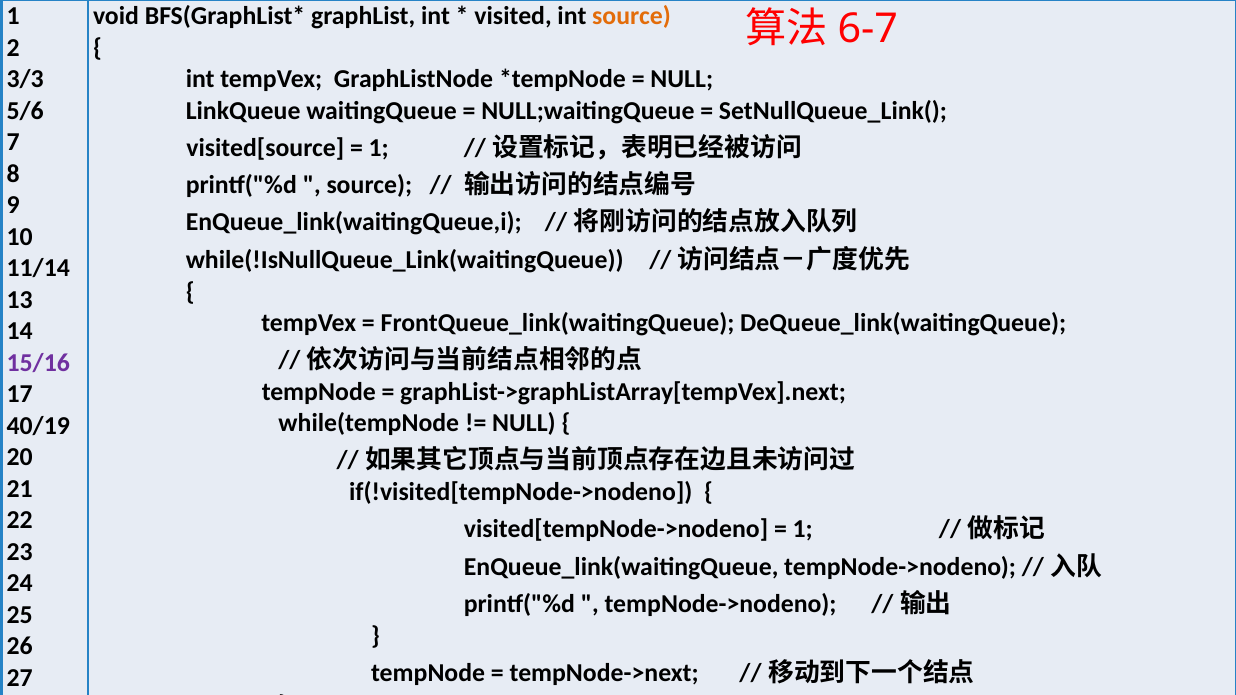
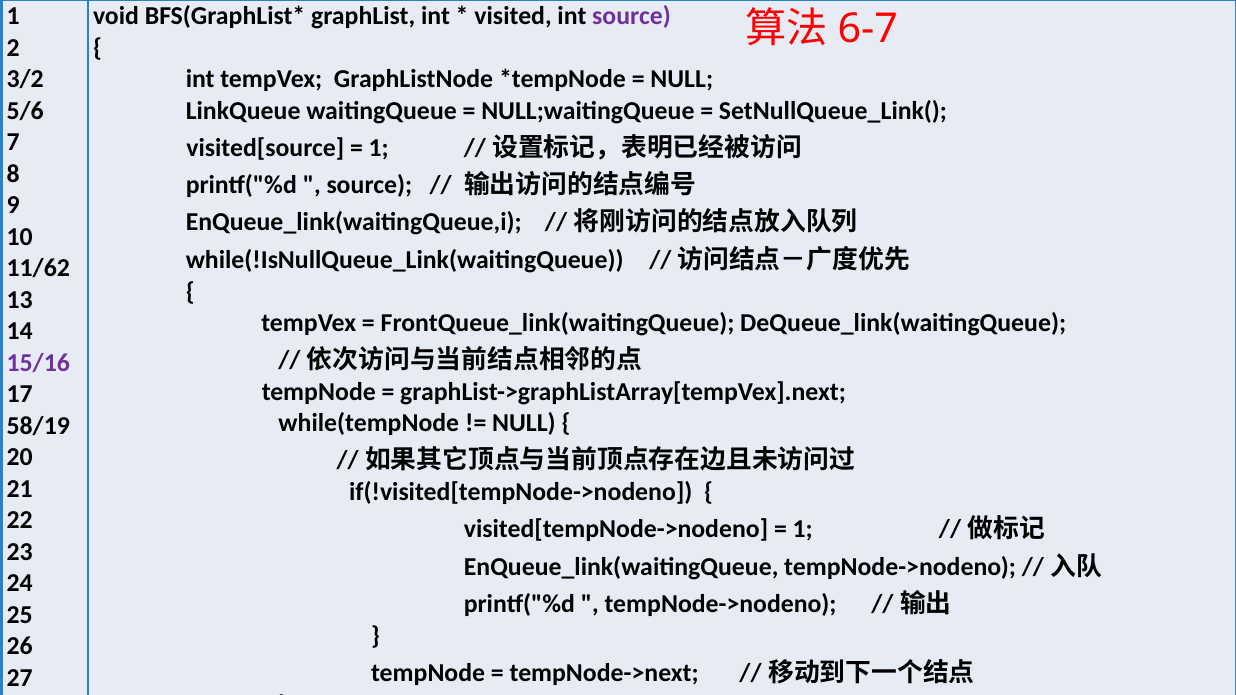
source at (632, 16) colour: orange -> purple
3/3: 3/3 -> 3/2
11/14: 11/14 -> 11/62
40/19: 40/19 -> 58/19
